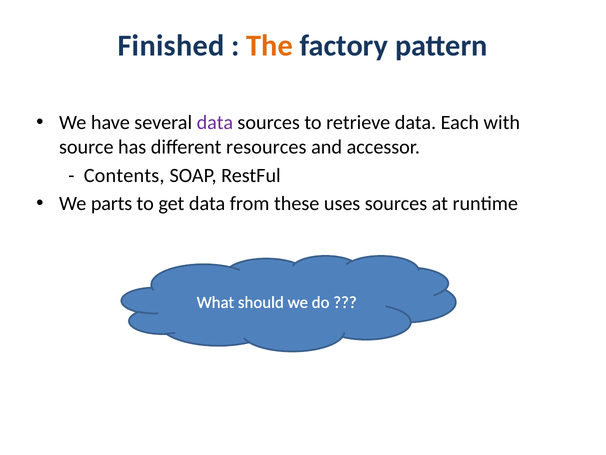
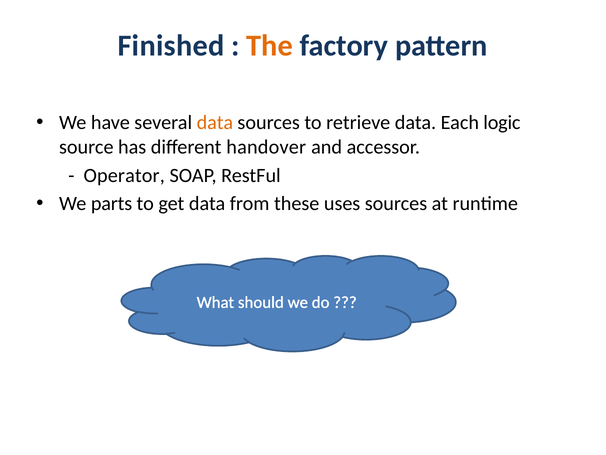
data at (215, 123) colour: purple -> orange
with: with -> logic
resources: resources -> handover
Contents: Contents -> Operator
